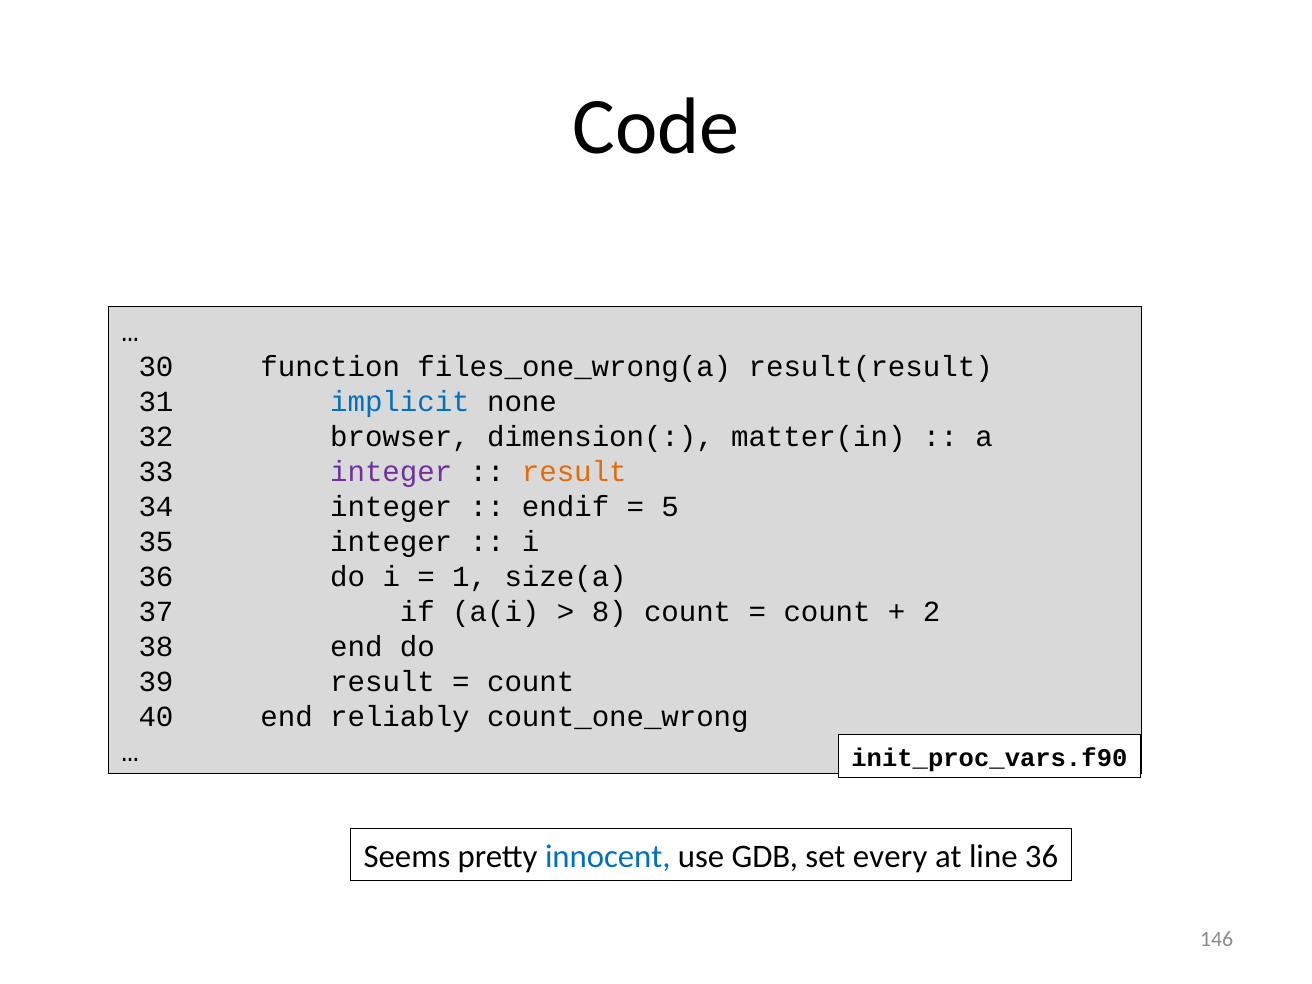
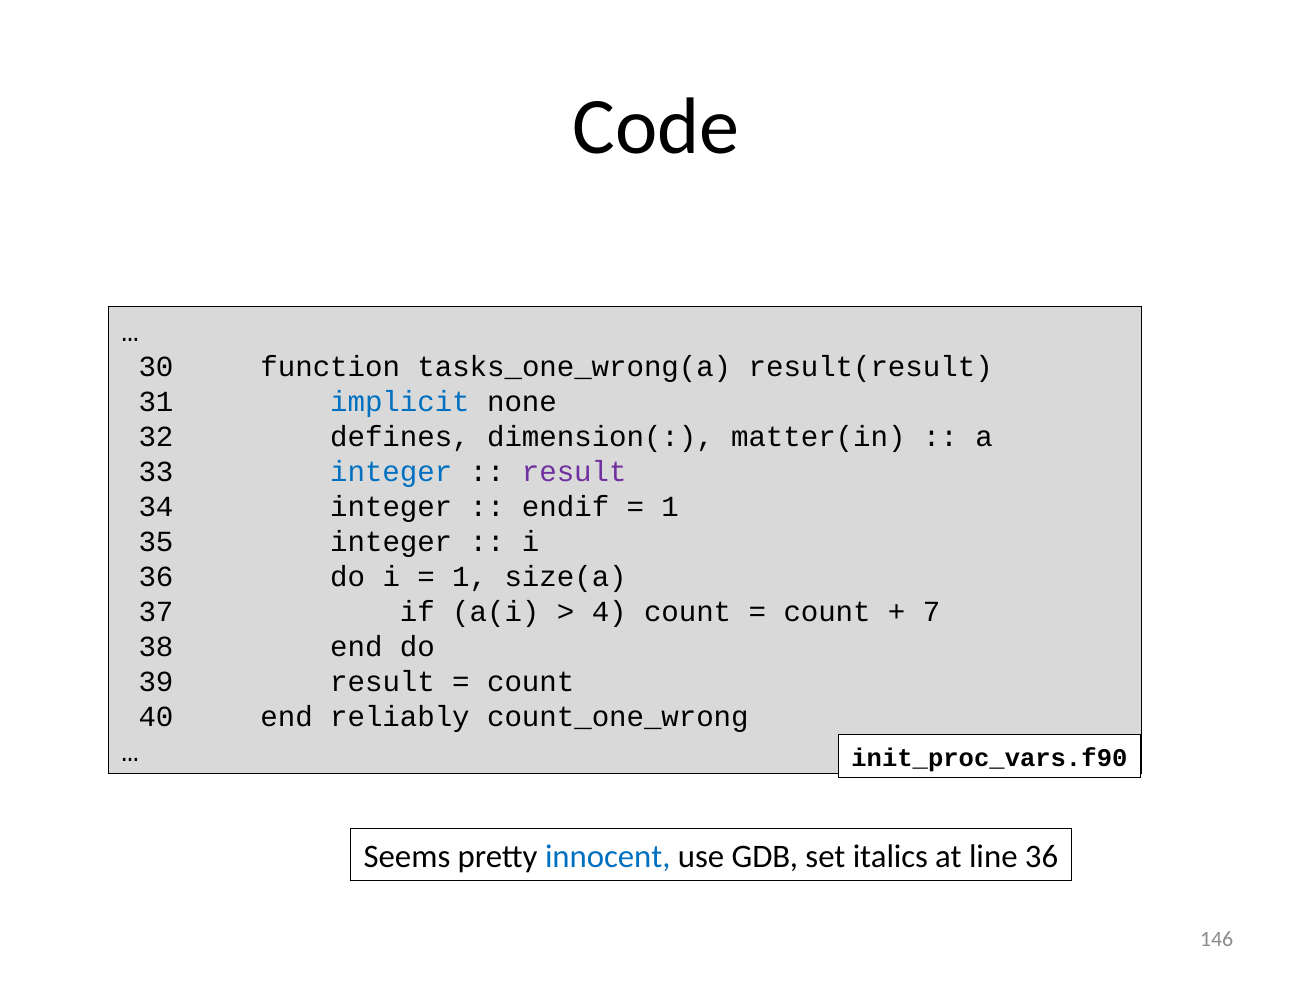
files_one_wrong(a: files_one_wrong(a -> tasks_one_wrong(a
browser: browser -> defines
integer at (391, 472) colour: purple -> blue
result at (574, 472) colour: orange -> purple
5 at (670, 507): 5 -> 1
8: 8 -> 4
2: 2 -> 7
every: every -> italics
